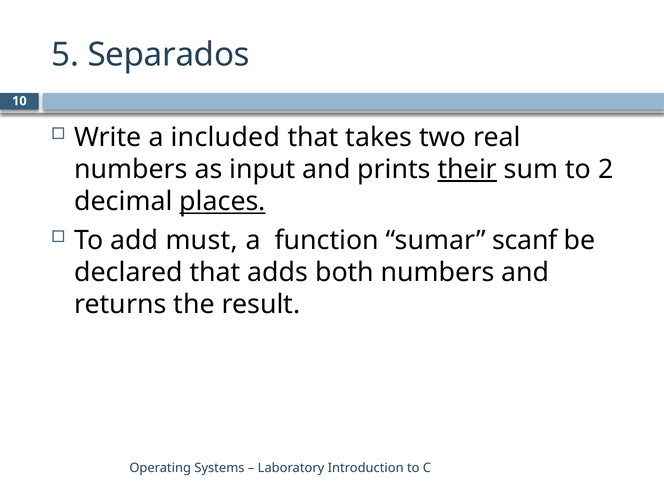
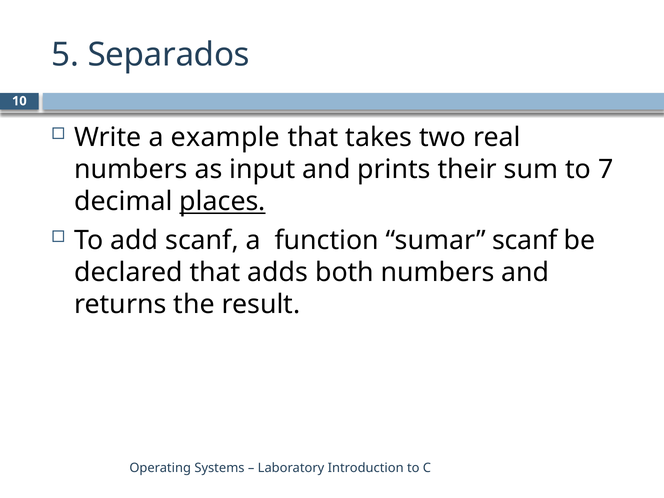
included: included -> example
their underline: present -> none
2: 2 -> 7
add must: must -> scanf
